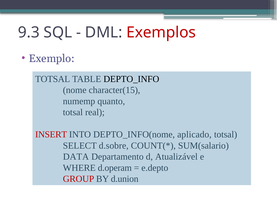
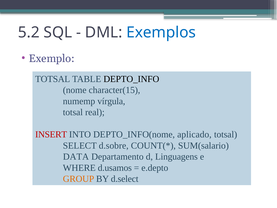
9.3: 9.3 -> 5.2
Exemplos colour: red -> blue
quanto: quanto -> vírgula
Atualizável: Atualizável -> Linguagens
d.operam: d.operam -> d.usamos
GROUP colour: red -> orange
d.union: d.union -> d.select
